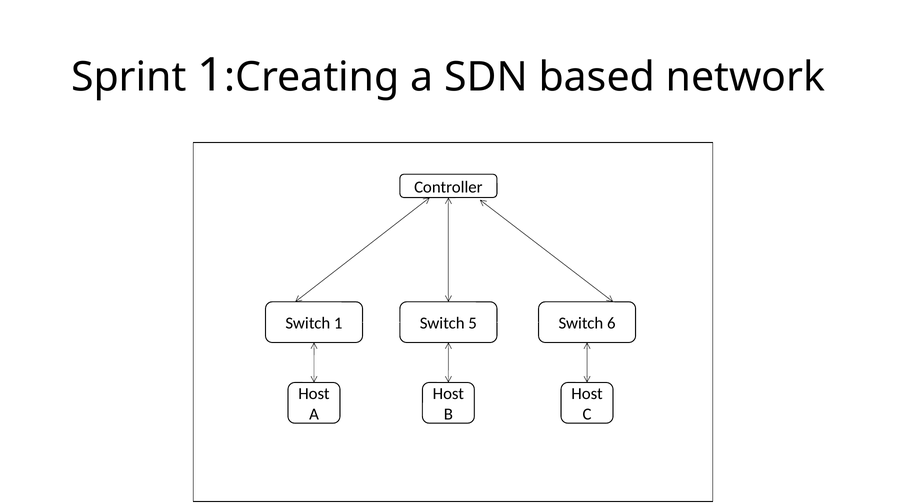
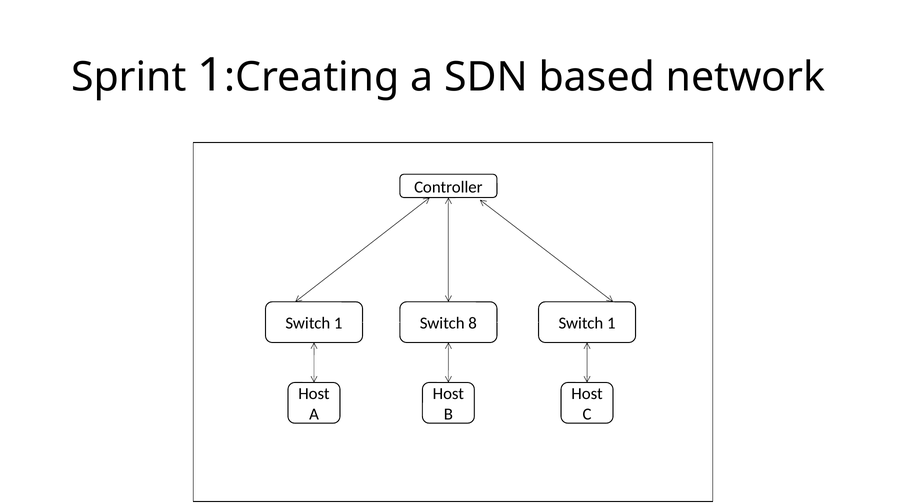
5: 5 -> 8
6 at (611, 324): 6 -> 1
